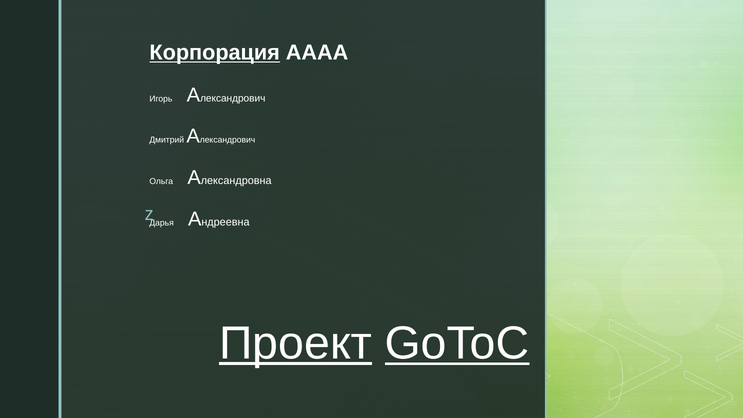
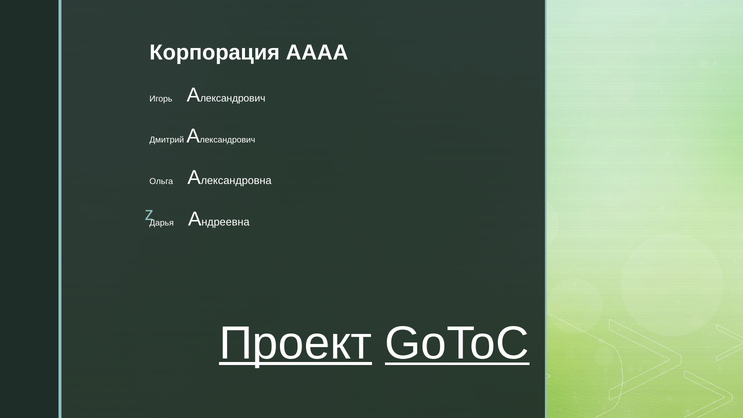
Корпорация underline: present -> none
